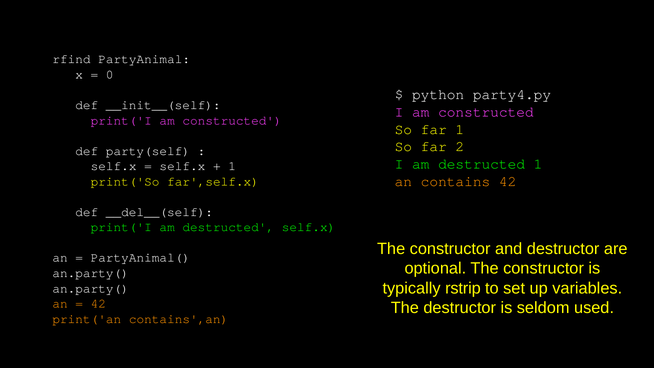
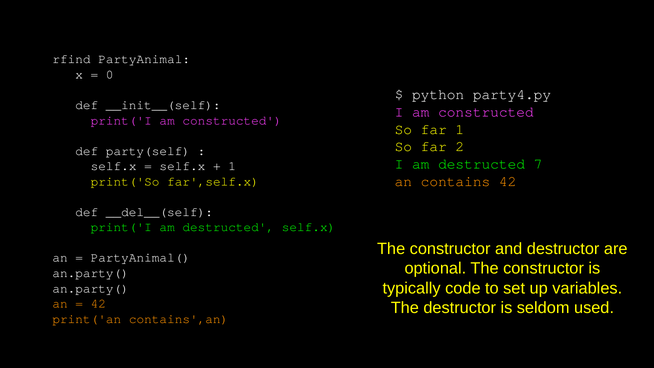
destructed 1: 1 -> 7
rstrip: rstrip -> code
